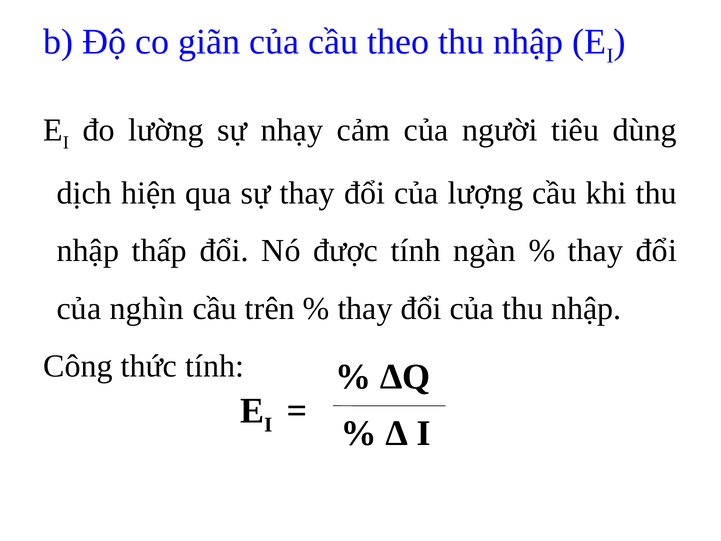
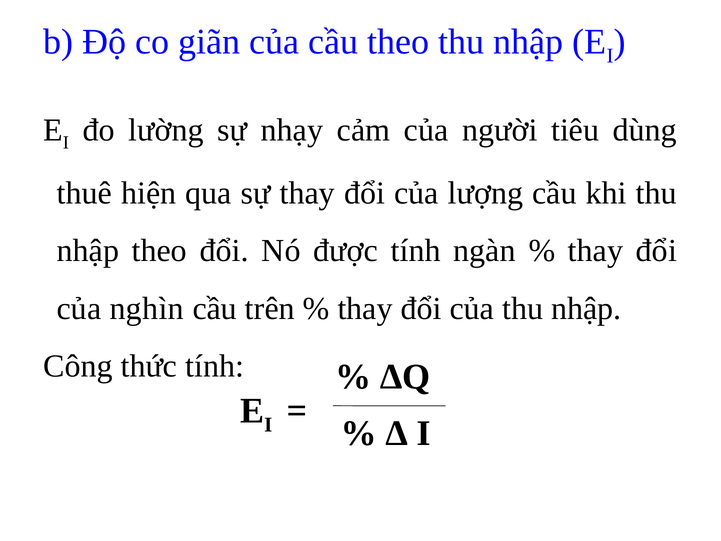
dịch: dịch -> thuê
nhập thấp: thấp -> theo
